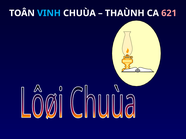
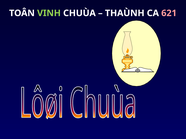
VINH colour: light blue -> light green
